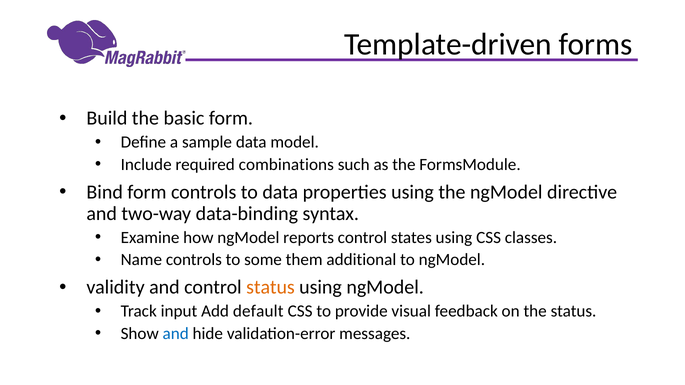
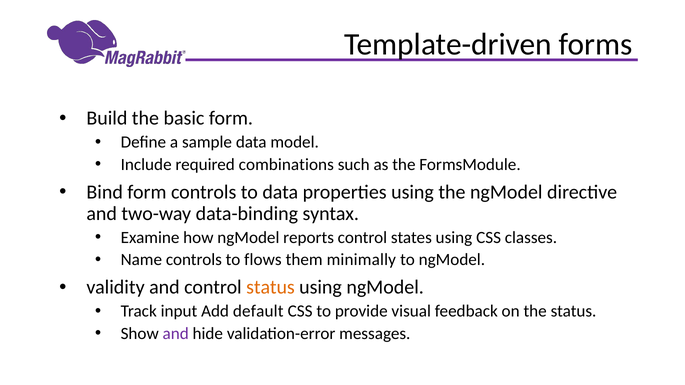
some: some -> flows
additional: additional -> minimally
and at (176, 334) colour: blue -> purple
